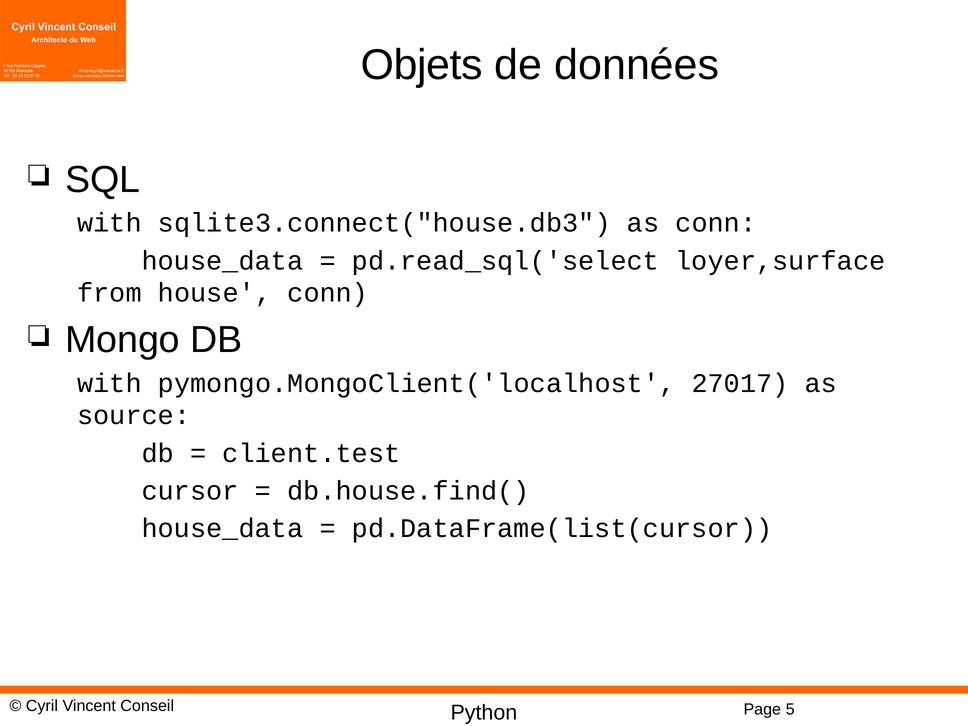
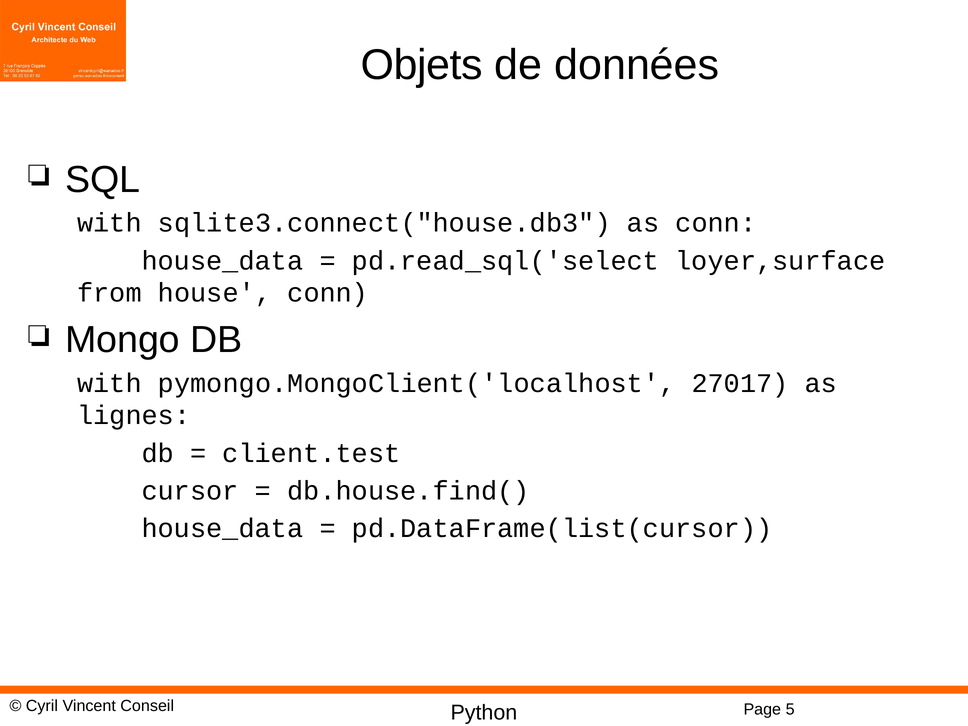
source: source -> lignes
